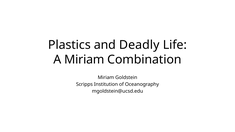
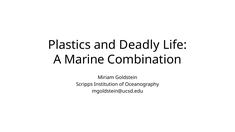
A Miriam: Miriam -> Marine
